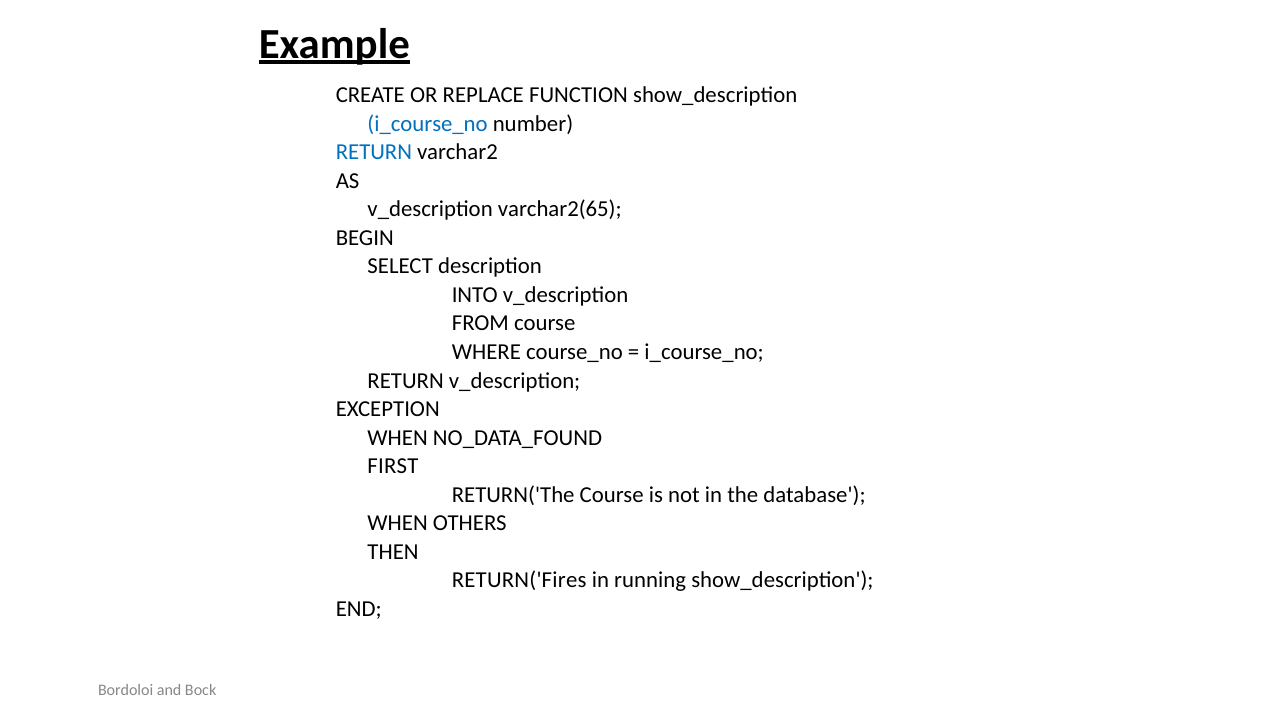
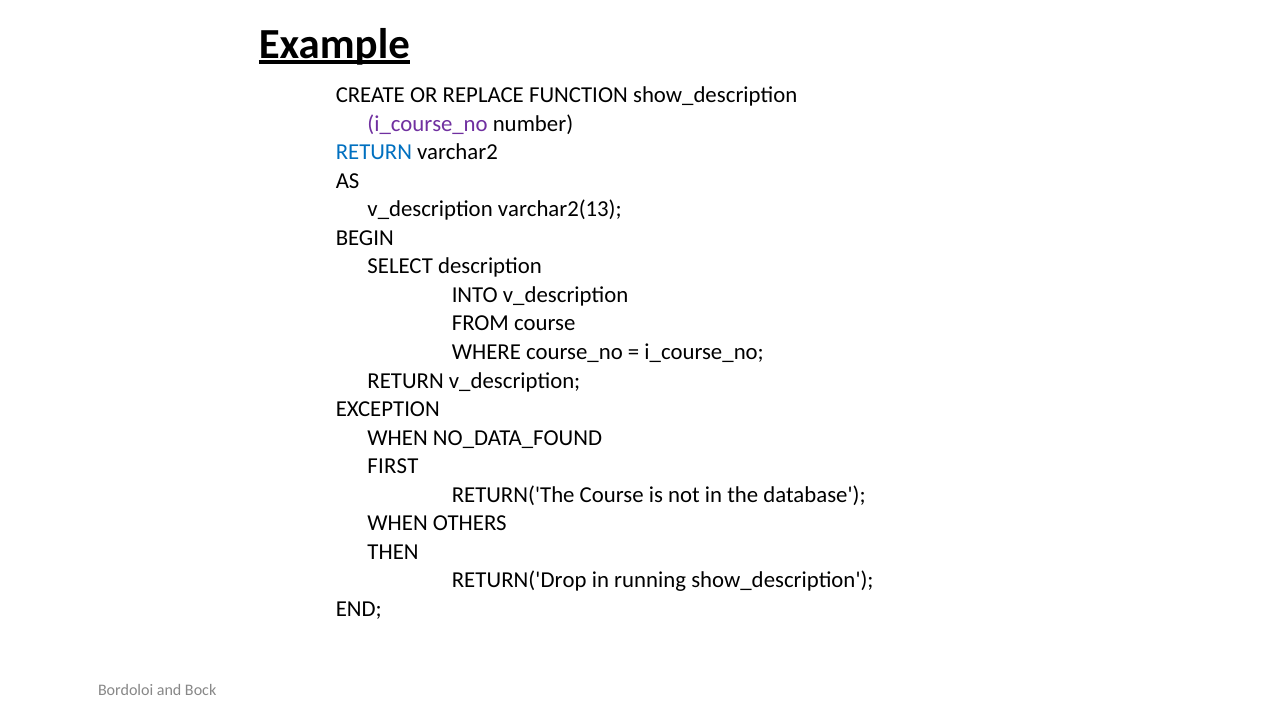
i_course_no at (428, 124) colour: blue -> purple
varchar2(65: varchar2(65 -> varchar2(13
RETURN('Fires: RETURN('Fires -> RETURN('Drop
